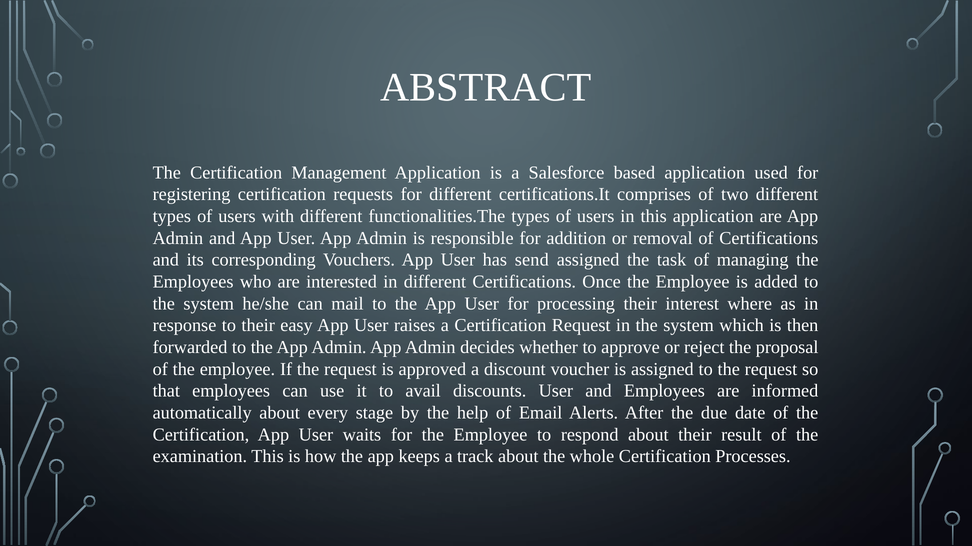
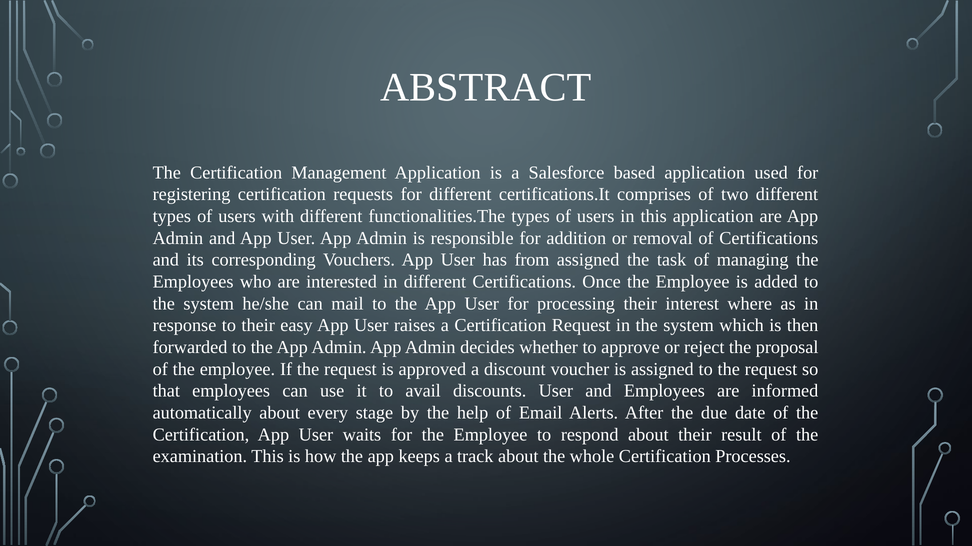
send: send -> from
